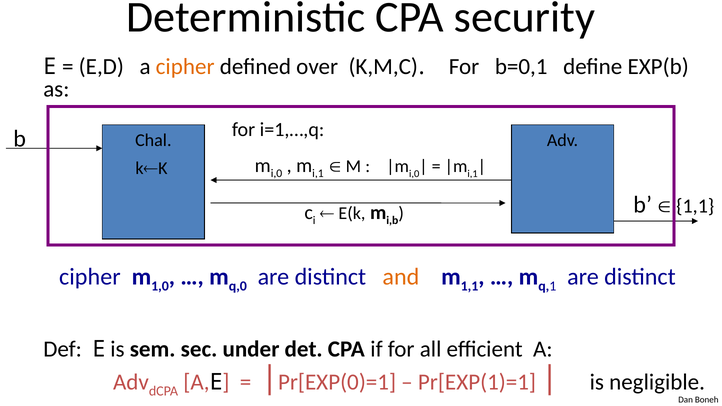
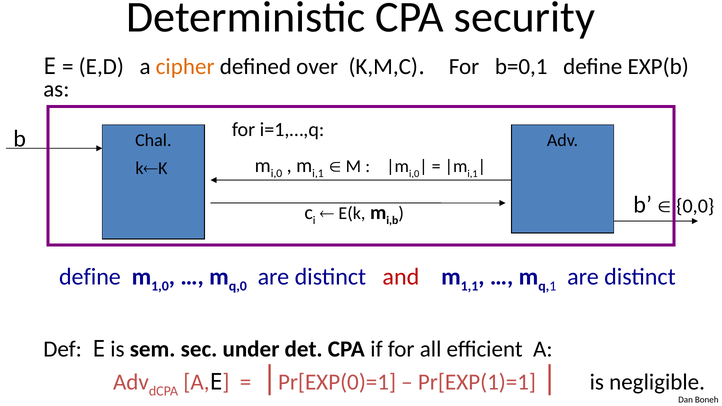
1,1 at (695, 206): 1,1 -> 0,0
cipher at (90, 277): cipher -> define
and colour: orange -> red
